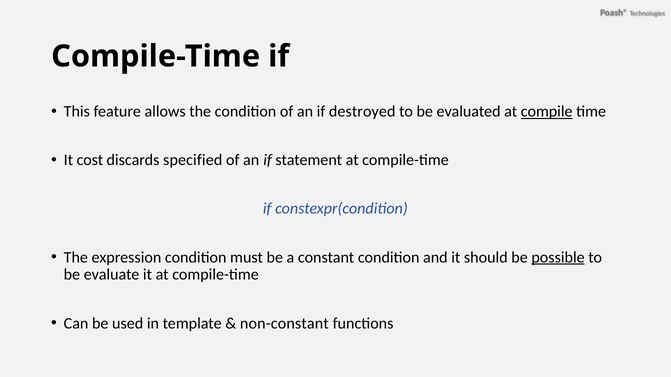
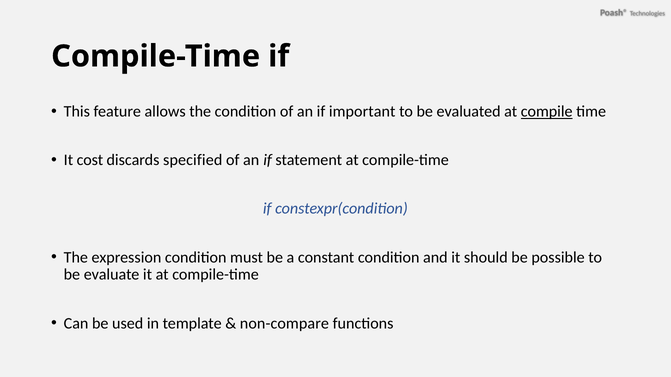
destroyed: destroyed -> important
possible underline: present -> none
non-constant: non-constant -> non-compare
